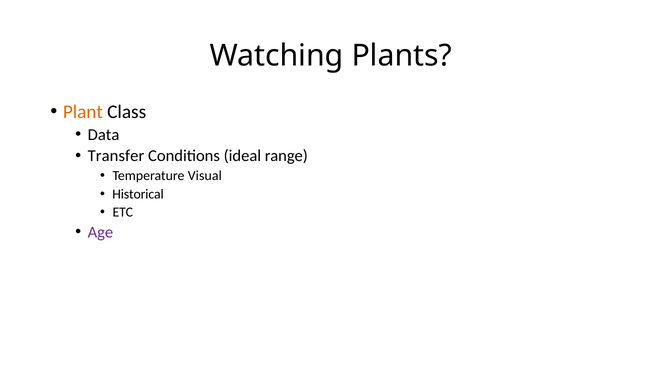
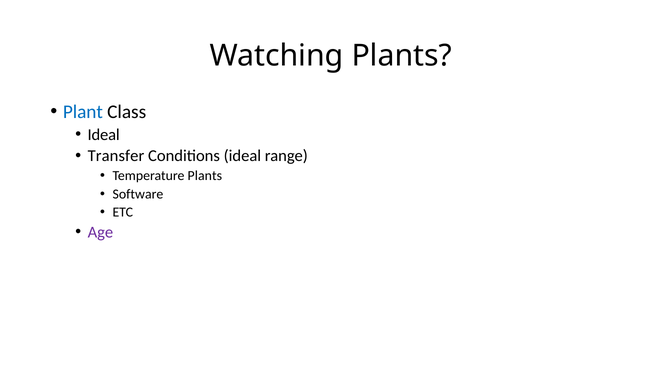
Plant colour: orange -> blue
Data at (104, 135): Data -> Ideal
Temperature Visual: Visual -> Plants
Historical: Historical -> Software
